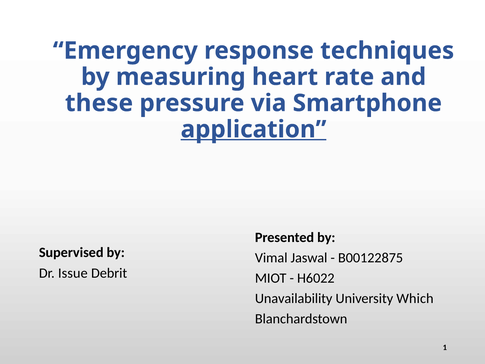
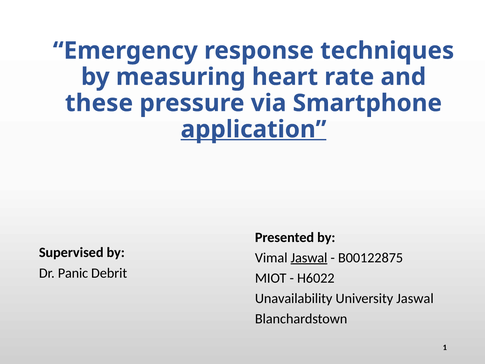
Jaswal at (309, 258) underline: none -> present
Issue: Issue -> Panic
University Which: Which -> Jaswal
